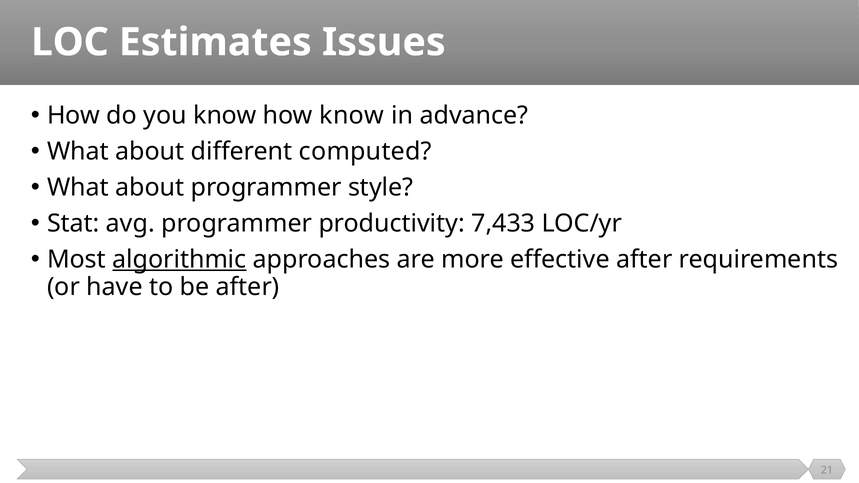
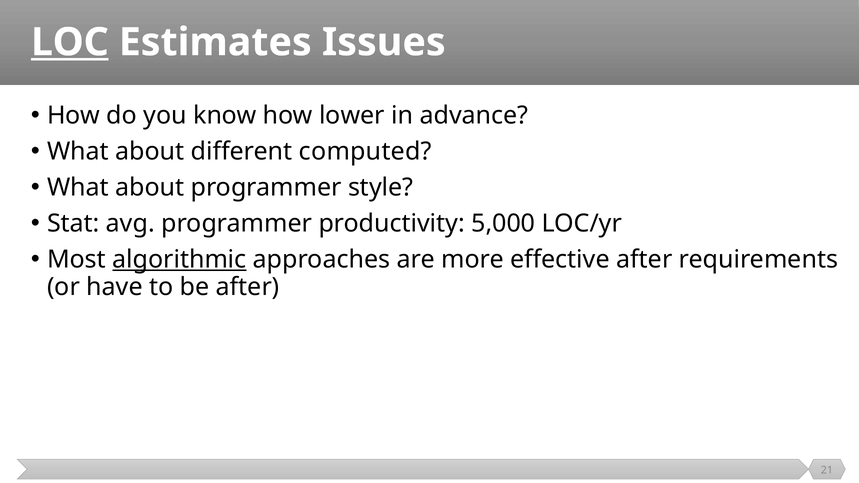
LOC underline: none -> present
how know: know -> lower
7,433: 7,433 -> 5,000
